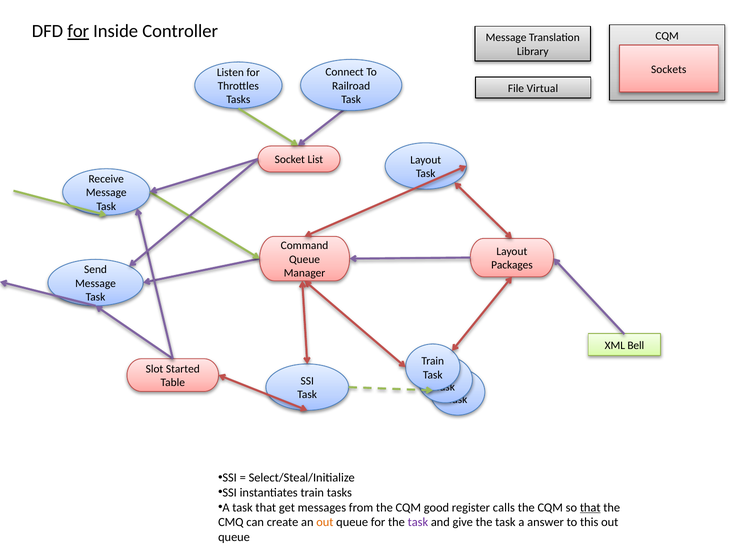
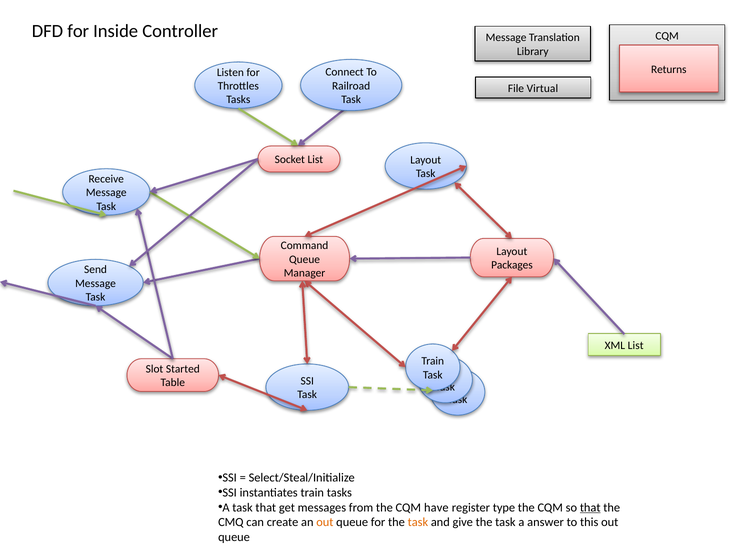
for at (78, 31) underline: present -> none
Sockets: Sockets -> Returns
XML Bell: Bell -> List
good: good -> have
calls: calls -> type
task at (418, 522) colour: purple -> orange
